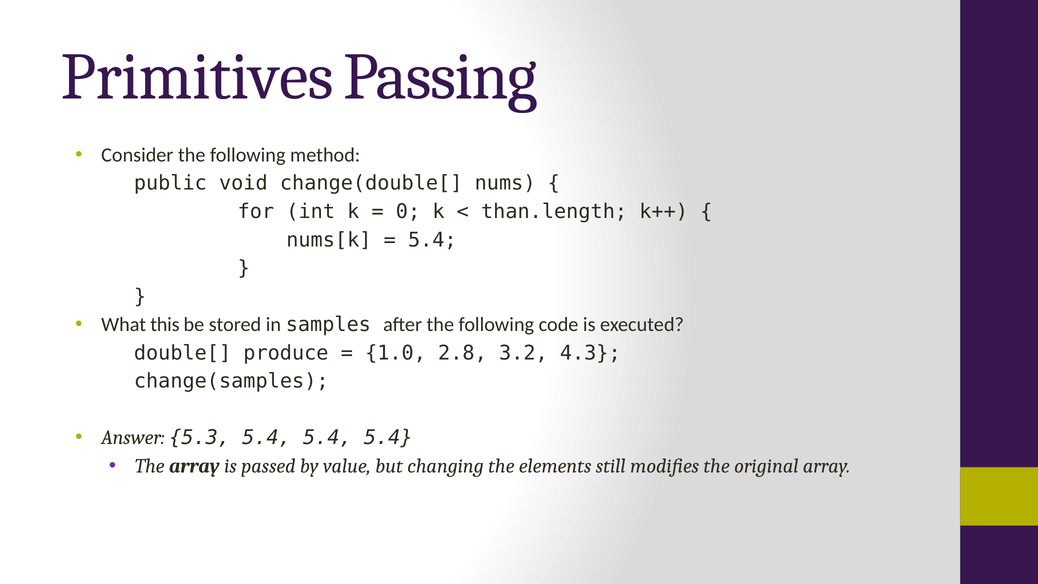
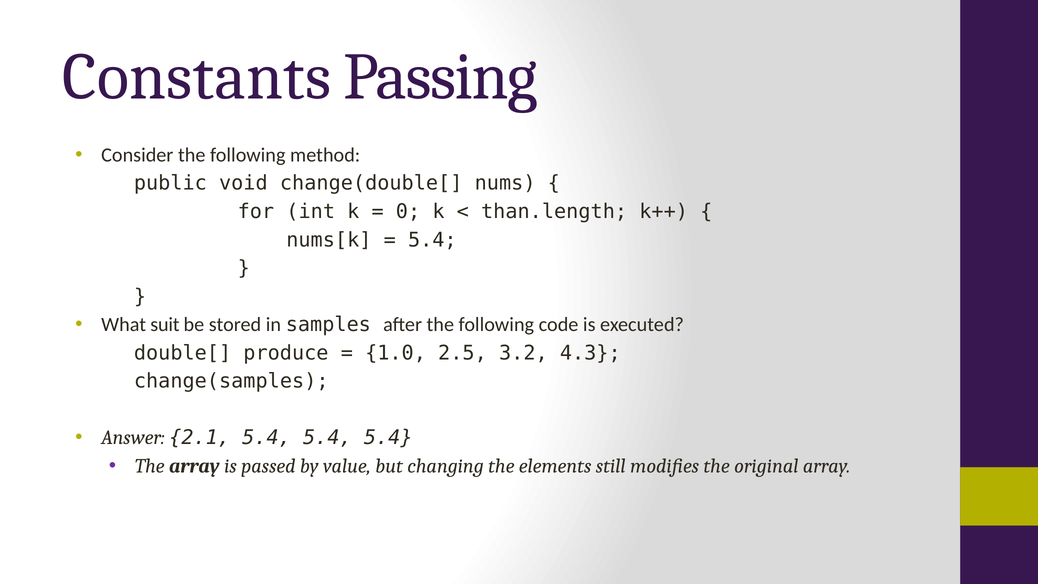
Primitives: Primitives -> Constants
this: this -> suit
2.8: 2.8 -> 2.5
5.3: 5.3 -> 2.1
